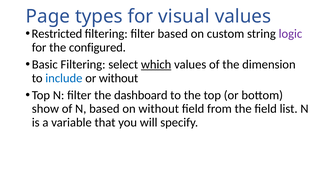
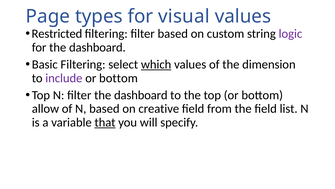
for the configured: configured -> dashboard
include colour: blue -> purple
without at (119, 78): without -> bottom
show: show -> allow
on without: without -> creative
that underline: none -> present
